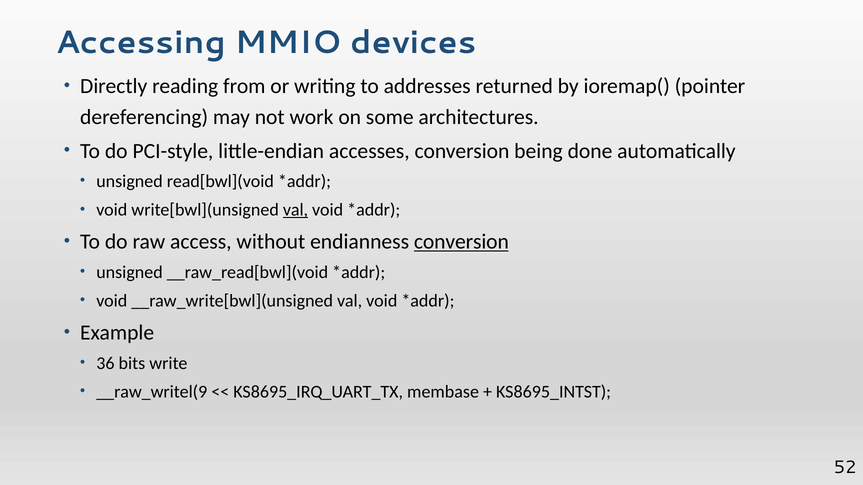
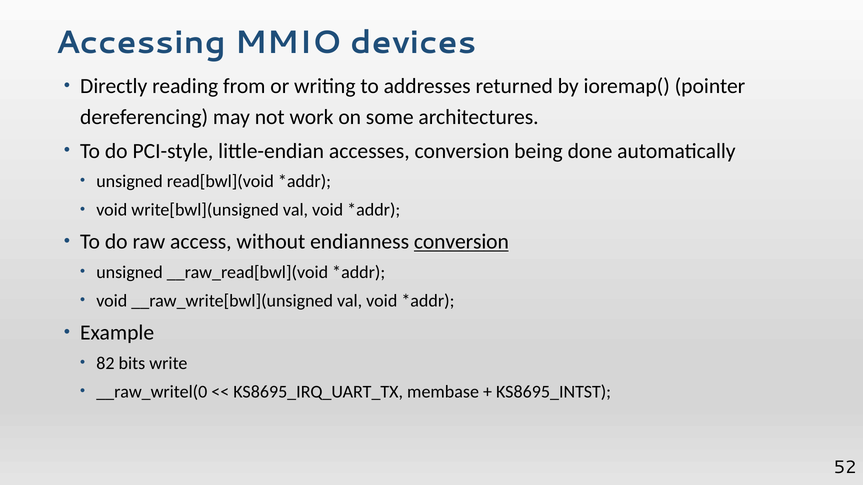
val at (295, 210) underline: present -> none
36: 36 -> 82
__raw_writel(9: __raw_writel(9 -> __raw_writel(0
